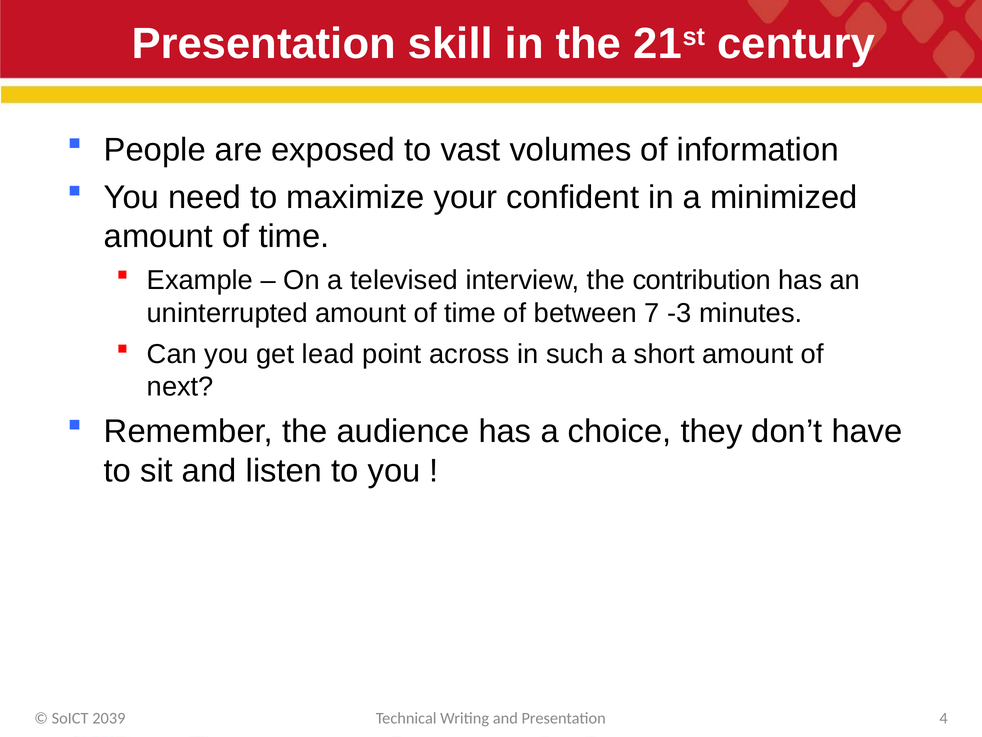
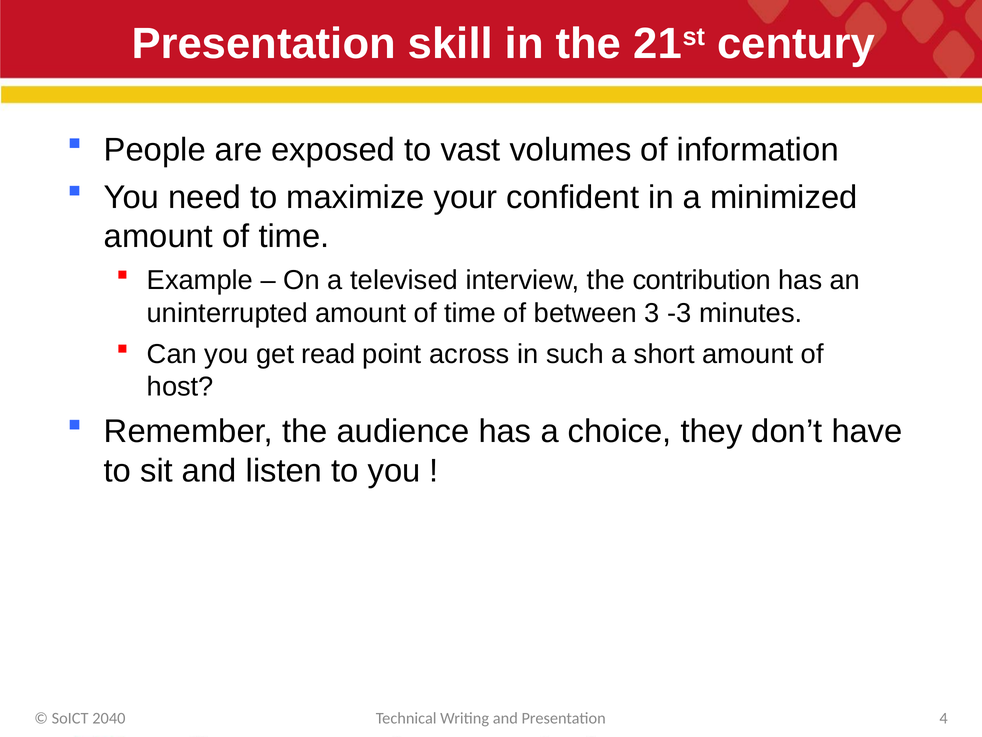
7: 7 -> 3
lead: lead -> read
next: next -> host
2039: 2039 -> 2040
